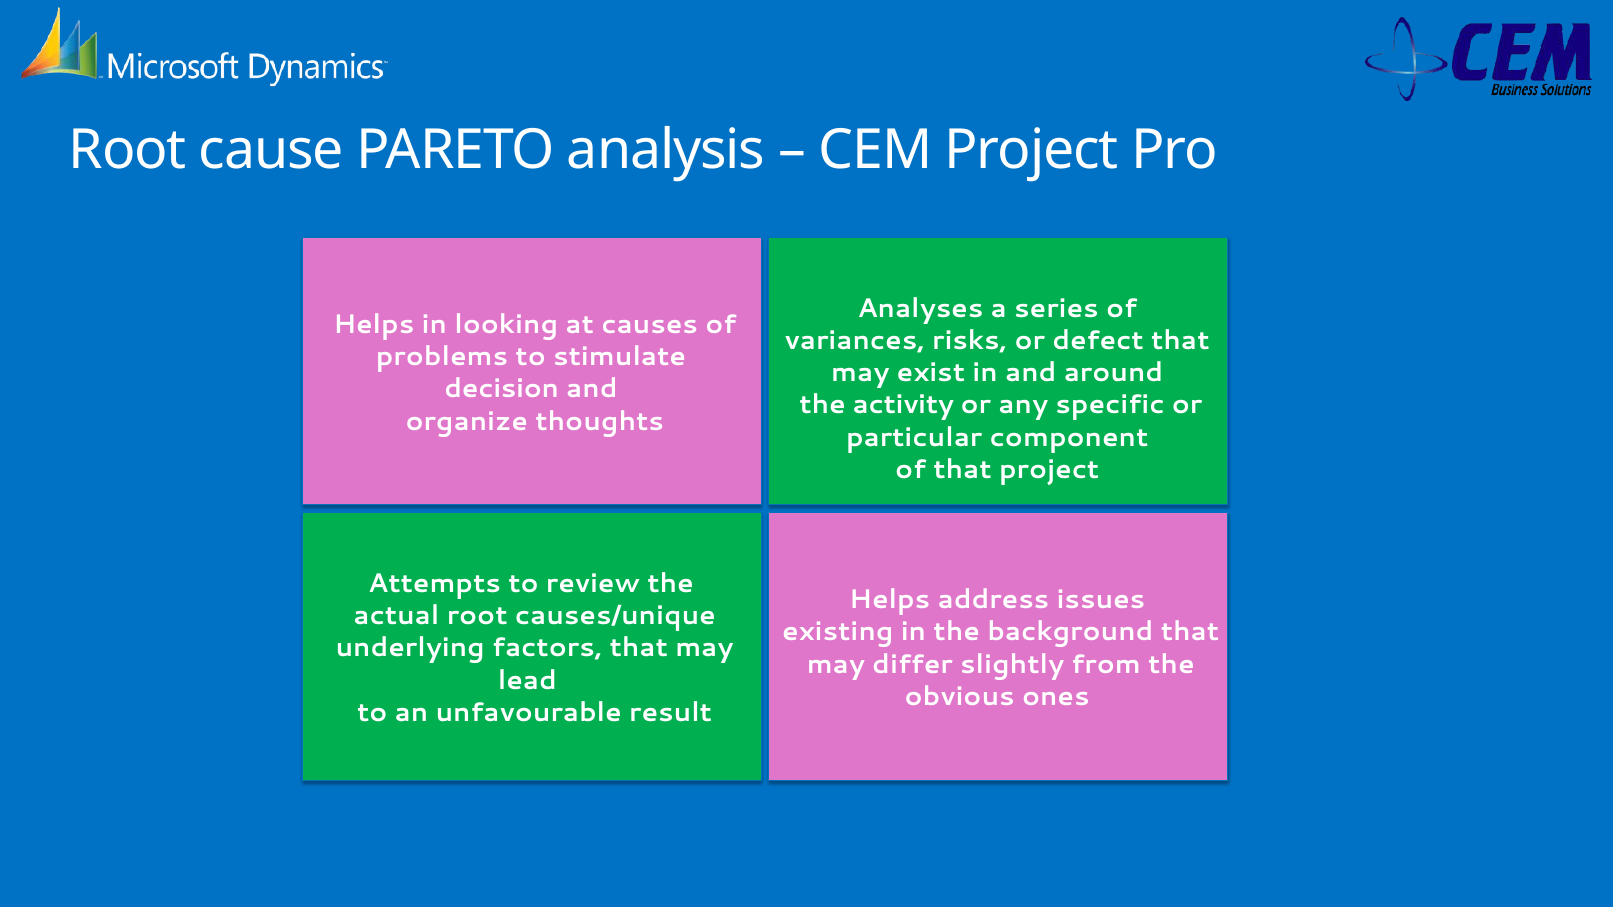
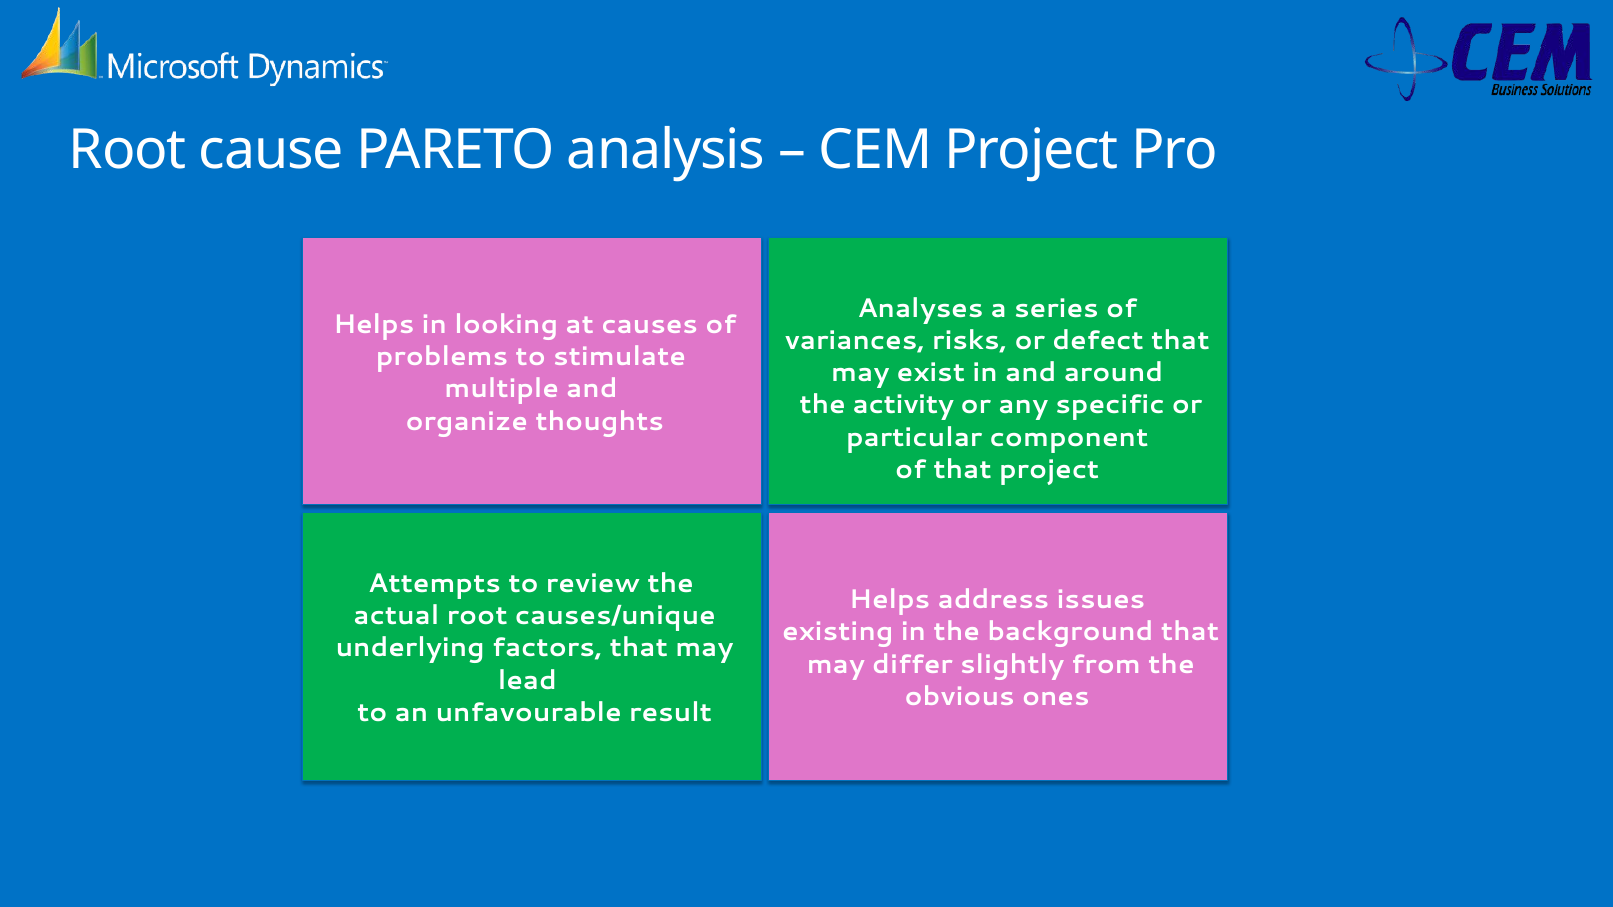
decision: decision -> multiple
